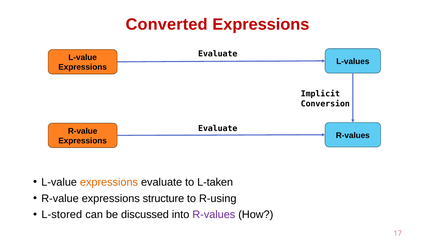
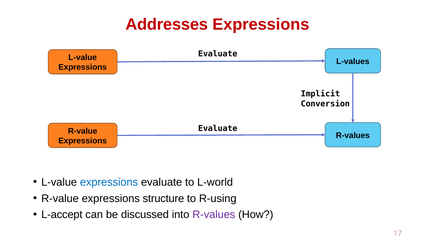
Converted: Converted -> Addresses
expressions at (109, 182) colour: orange -> blue
L-taken: L-taken -> L-world
L-stored: L-stored -> L-accept
